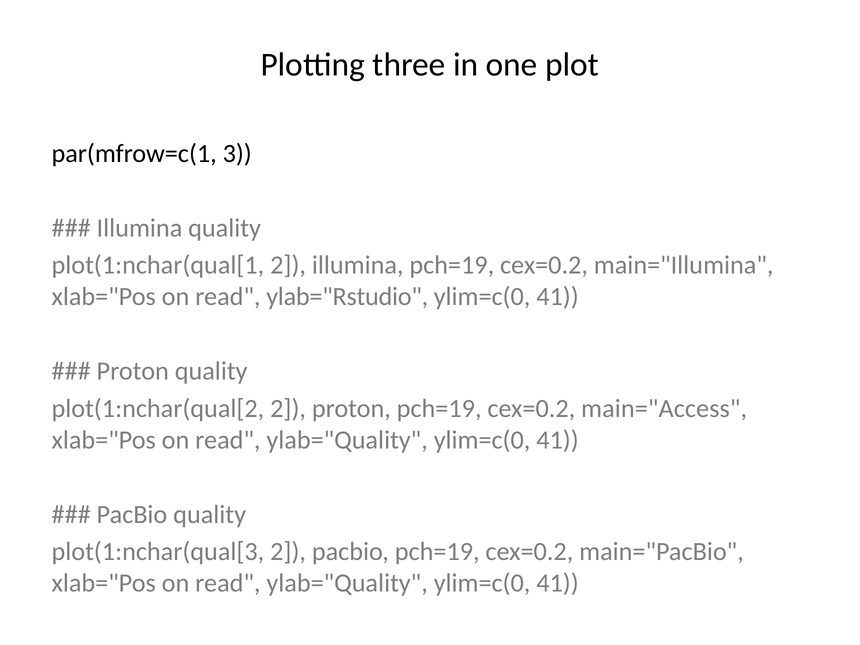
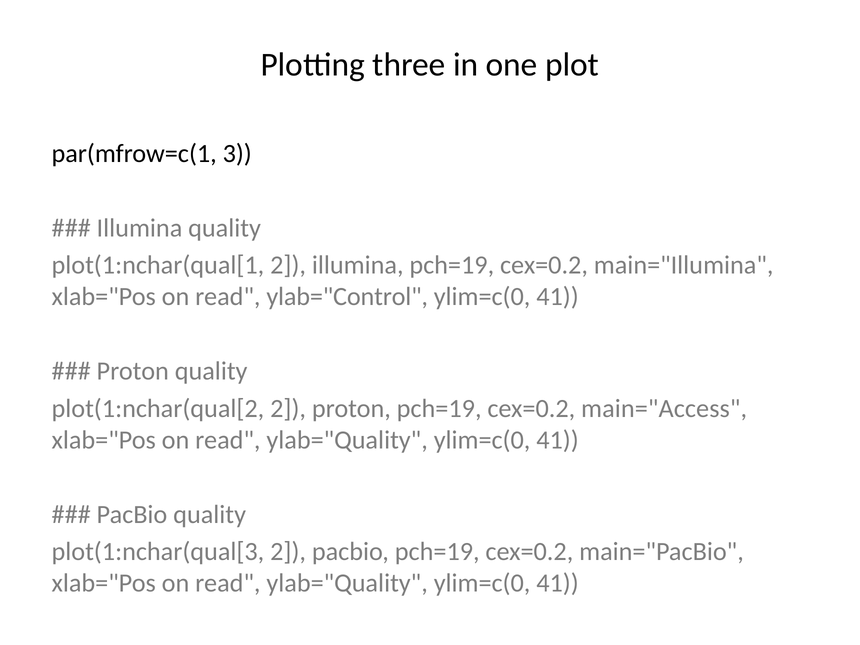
ylab="Rstudio: ylab="Rstudio -> ylab="Control
